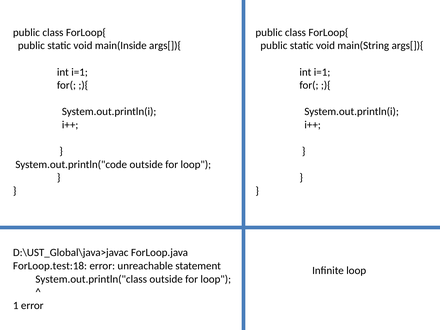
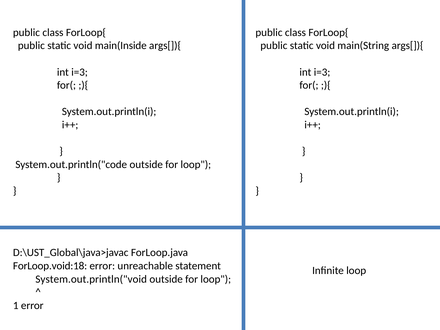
i=1 at (80, 72): i=1 -> i=3
i=1 at (322, 72): i=1 -> i=3
ForLoop.test:18: ForLoop.test:18 -> ForLoop.void:18
System.out.println("class: System.out.println("class -> System.out.println("void
